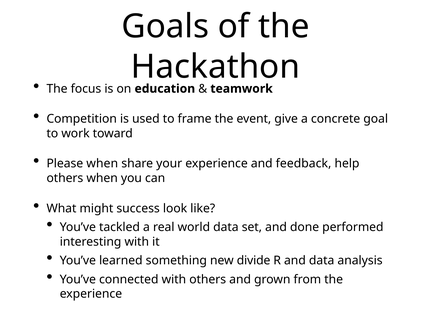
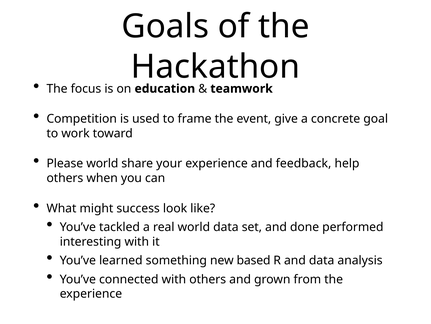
Please when: when -> world
divide: divide -> based
